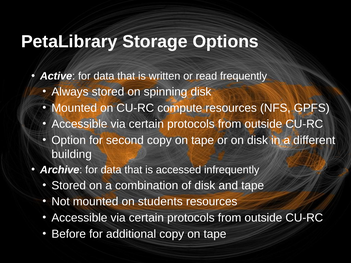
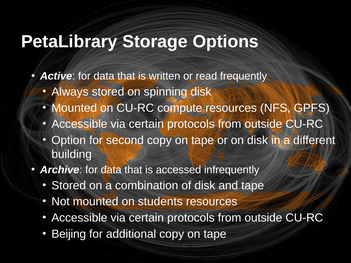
Before: Before -> Beijing
